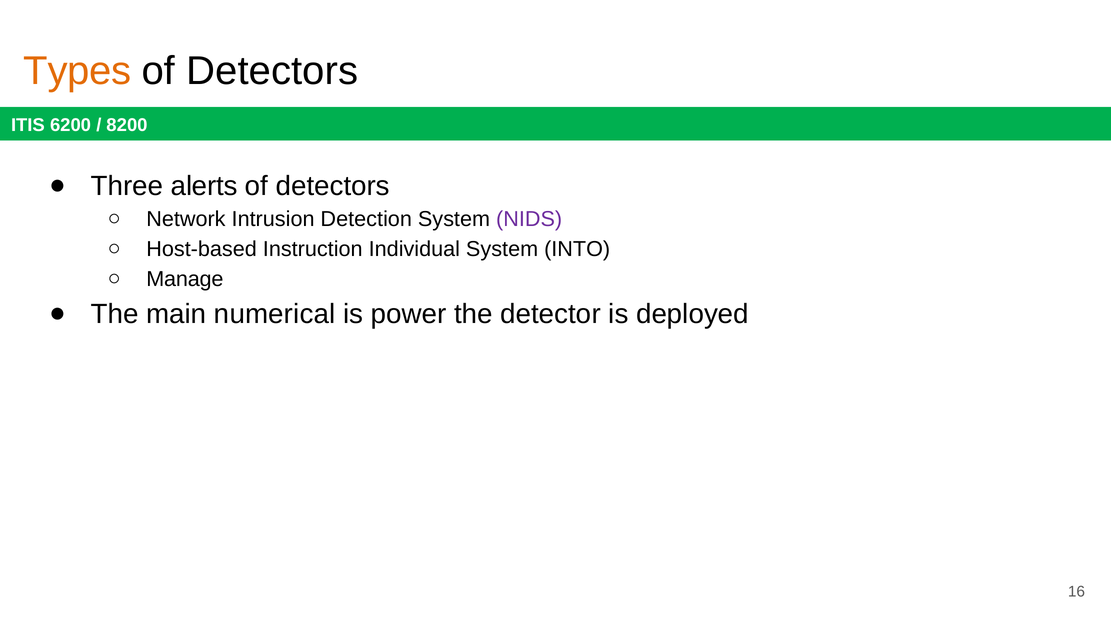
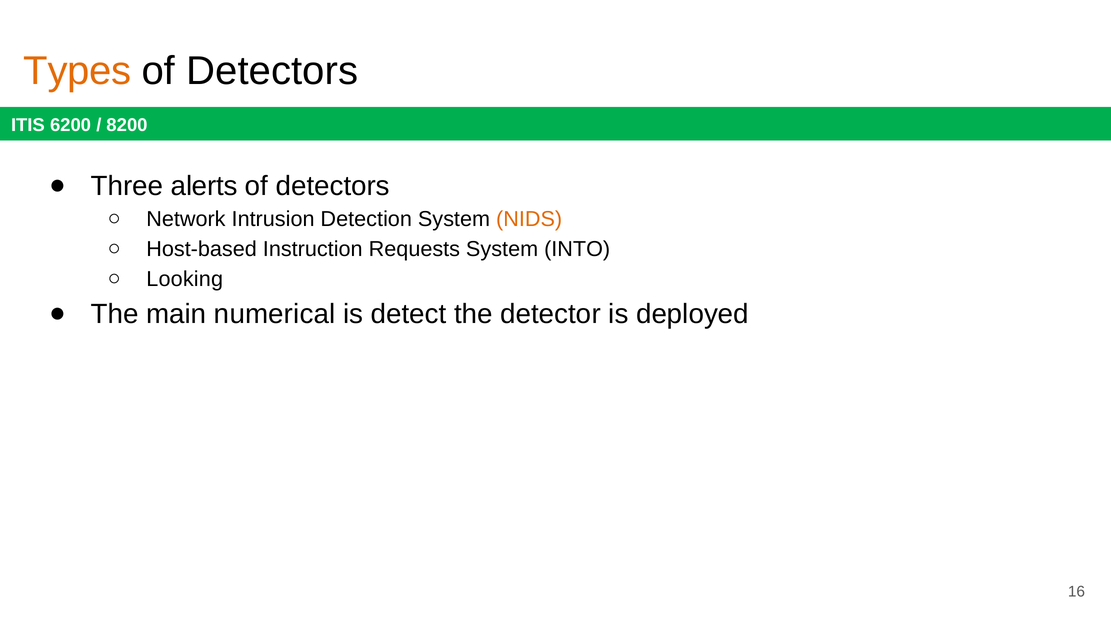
NIDS colour: purple -> orange
Individual: Individual -> Requests
Manage: Manage -> Looking
power: power -> detect
